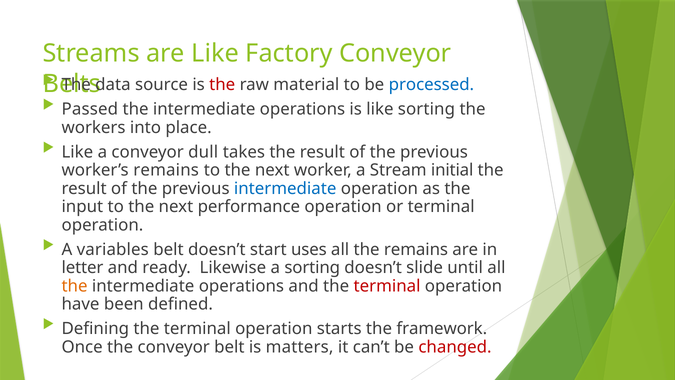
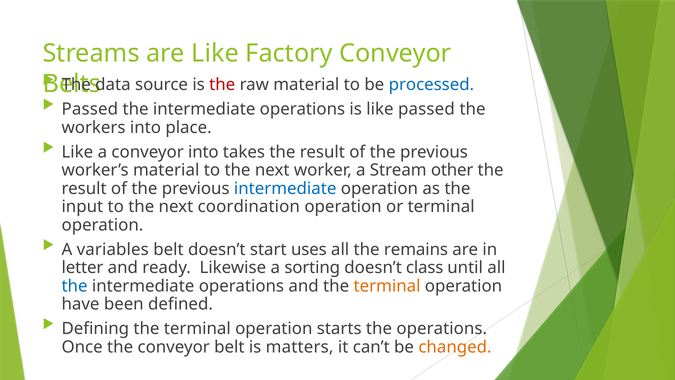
like sorting: sorting -> passed
conveyor dull: dull -> into
worker’s remains: remains -> material
initial: initial -> other
performance: performance -> coordination
slide: slide -> class
the at (75, 286) colour: orange -> blue
terminal at (387, 286) colour: red -> orange
the framework: framework -> operations
changed colour: red -> orange
